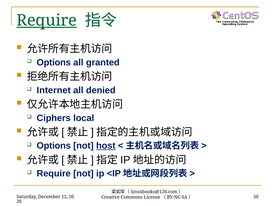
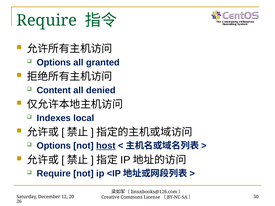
Require at (47, 20) underline: present -> none
Internet: Internet -> Content
Ciphers: Ciphers -> Indexes
